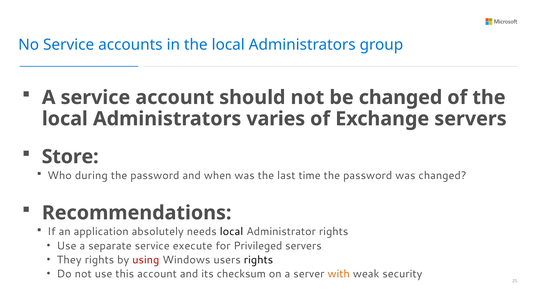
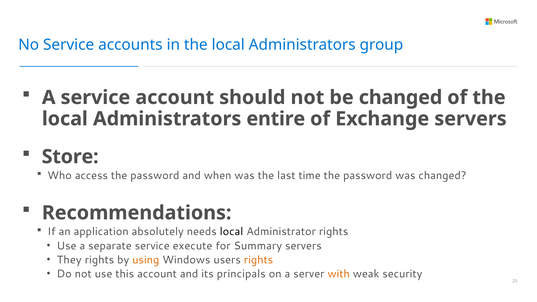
varies: varies -> entire
during: during -> access
Privileged: Privileged -> Summary
using colour: red -> orange
rights at (258, 260) colour: black -> orange
checksum: checksum -> principals
